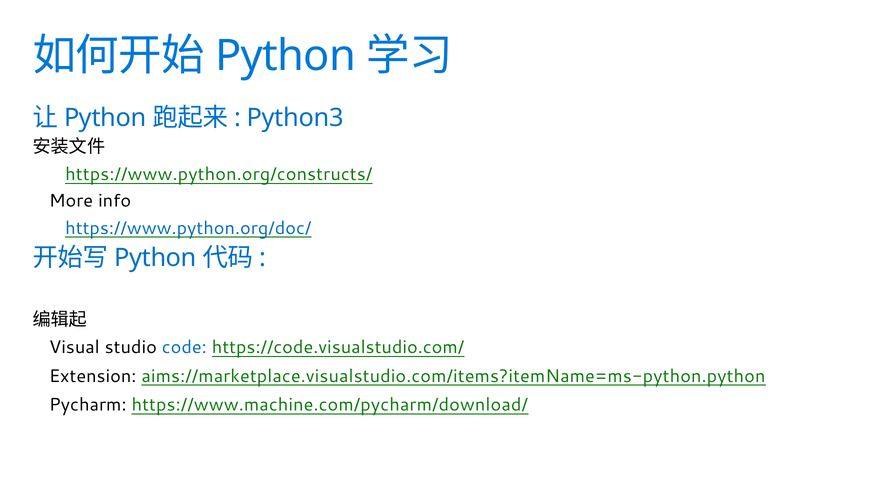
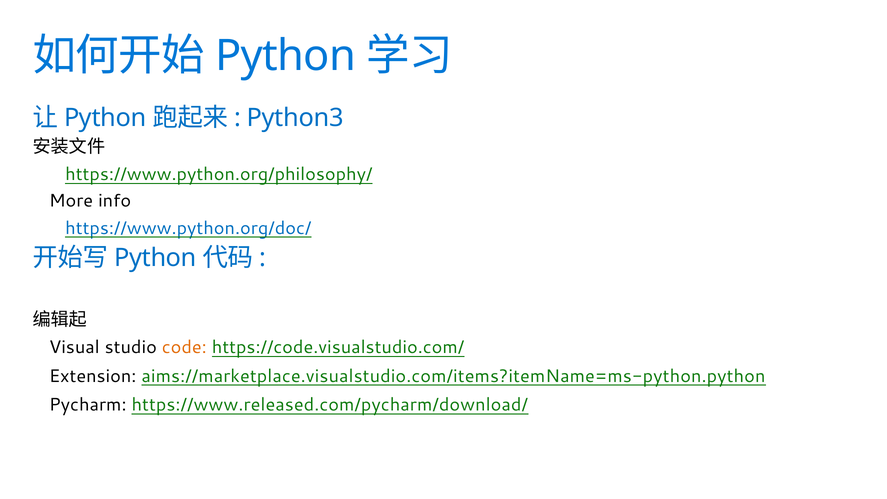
https://www.python.org/constructs/: https://www.python.org/constructs/ -> https://www.python.org/philosophy/
code colour: blue -> orange
https://www.machine.com/pycharm/download/: https://www.machine.com/pycharm/download/ -> https://www.released.com/pycharm/download/
